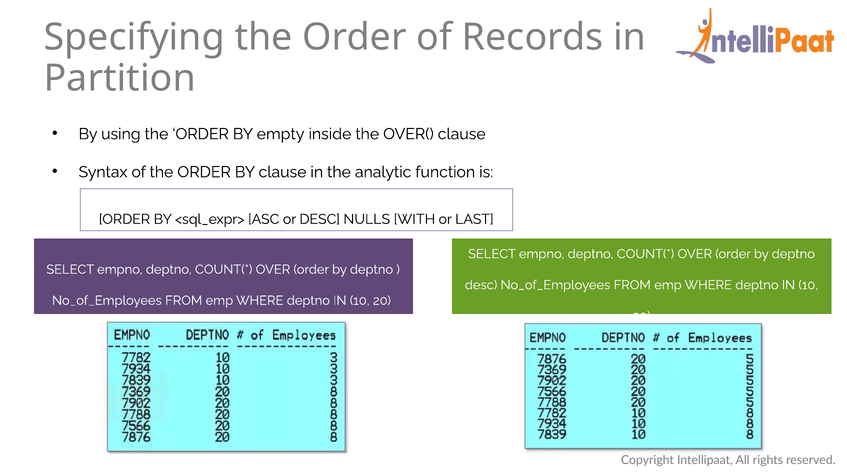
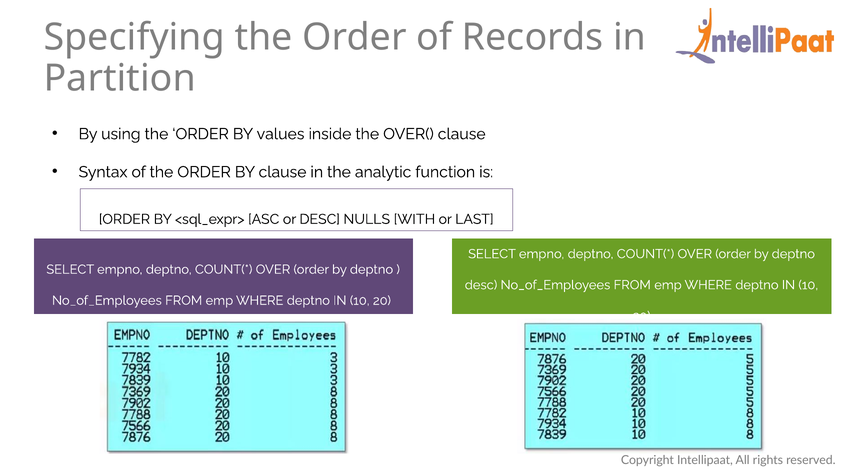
empty: empty -> values
